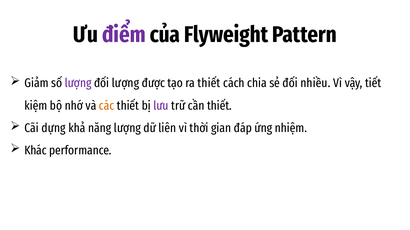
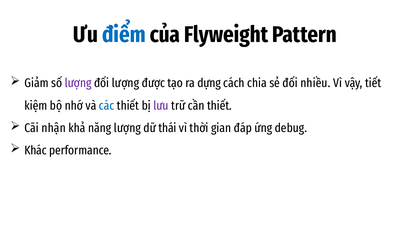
điểm colour: purple -> blue
ra thiết: thiết -> dựng
các colour: orange -> blue
dựng: dựng -> nhận
liên: liên -> thái
nhiệm: nhiệm -> debug
